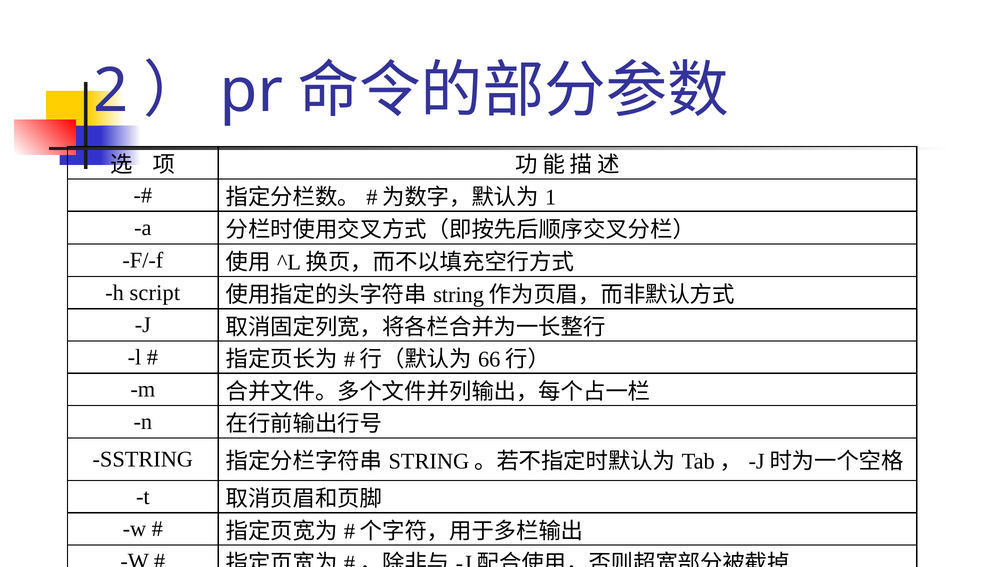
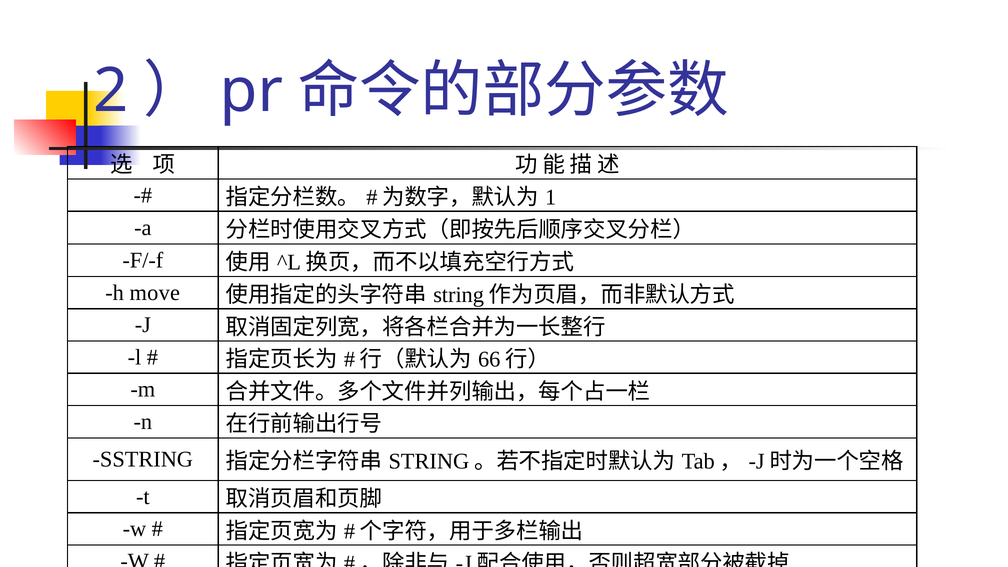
script: script -> move
